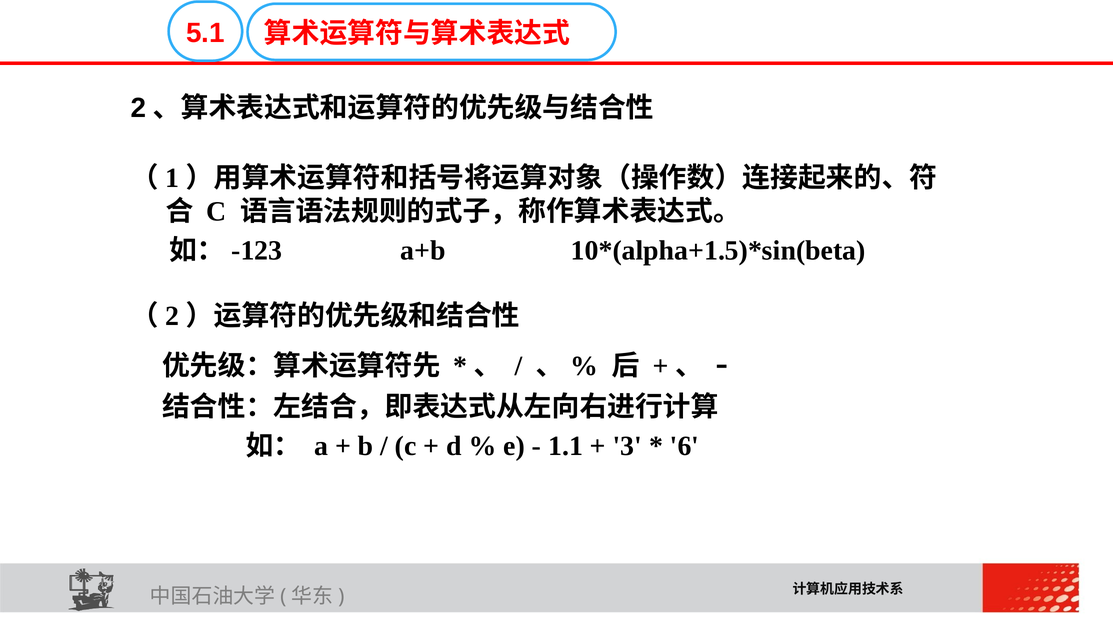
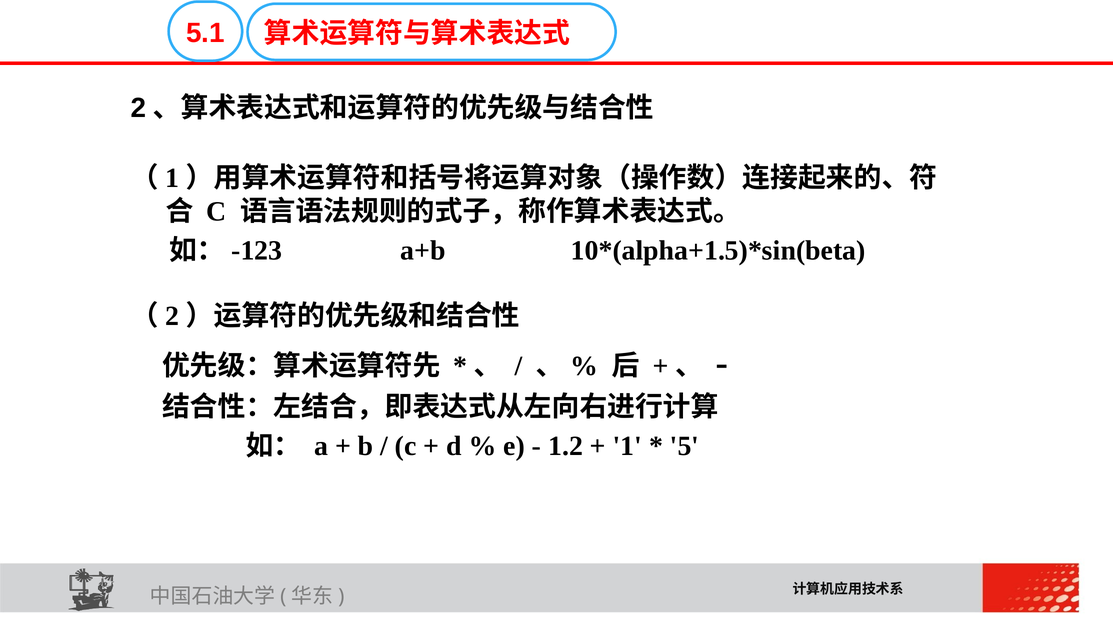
1.1: 1.1 -> 1.2
3: 3 -> 1
6: 6 -> 5
